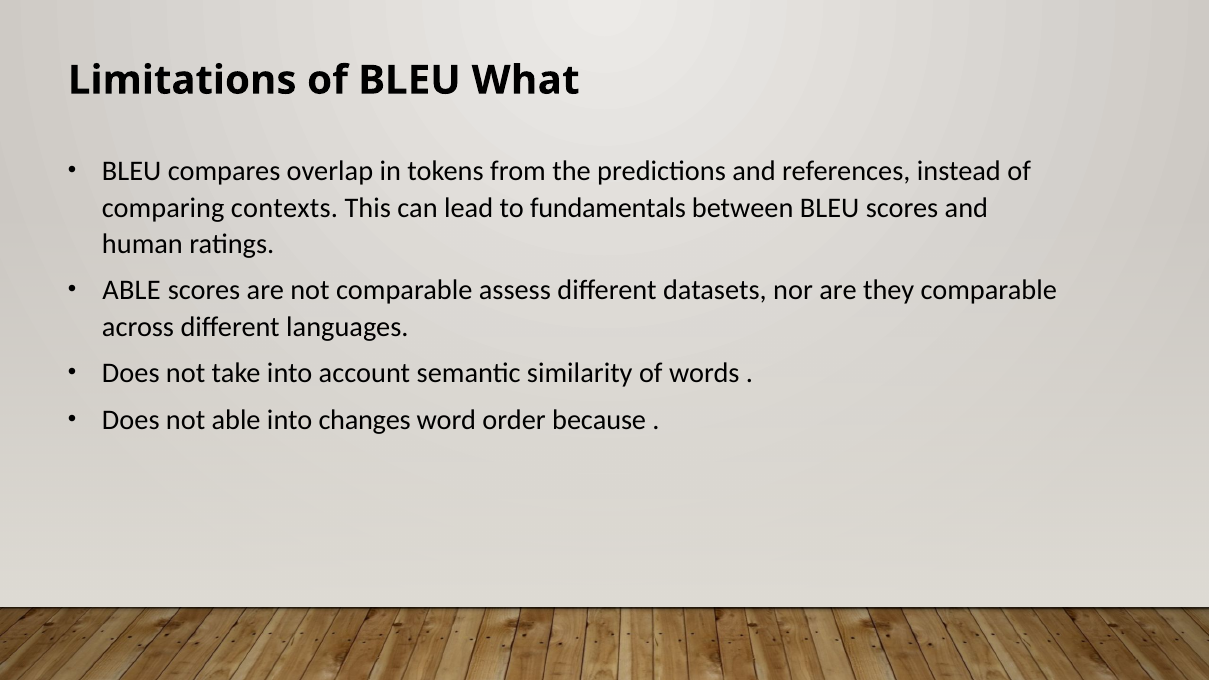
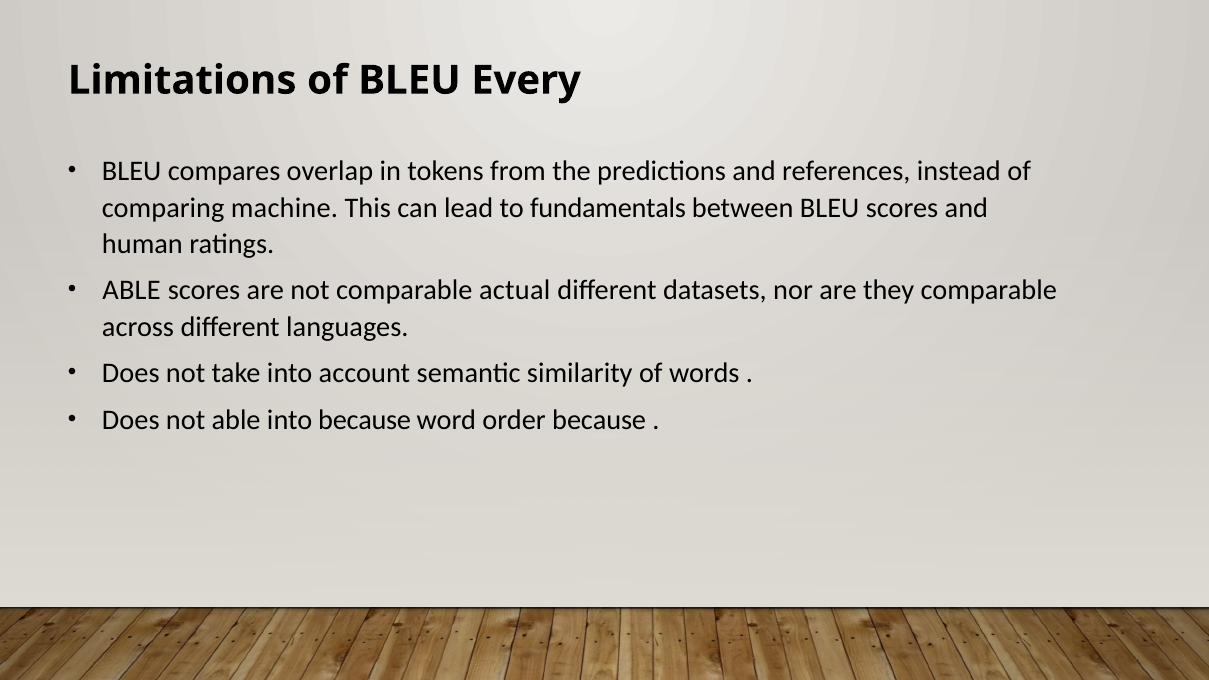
What: What -> Every
contexts: contexts -> machine
assess: assess -> actual
into changes: changes -> because
